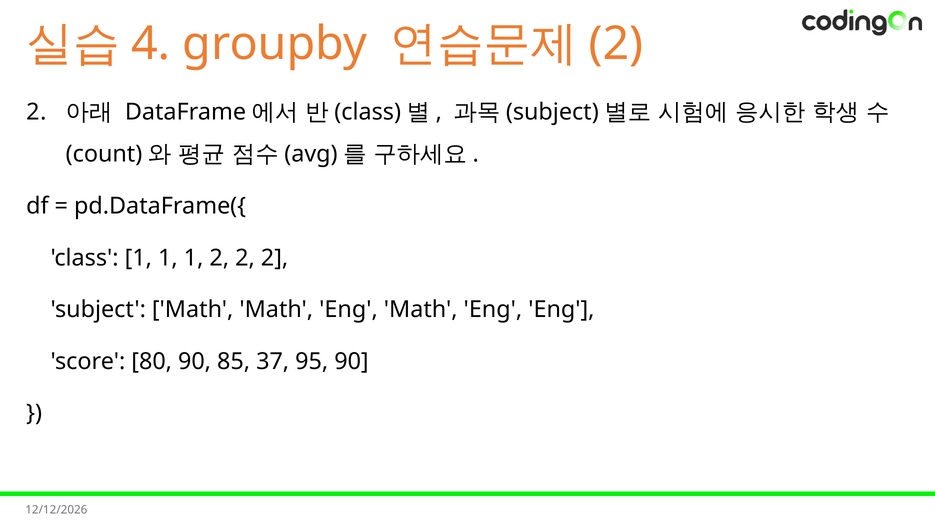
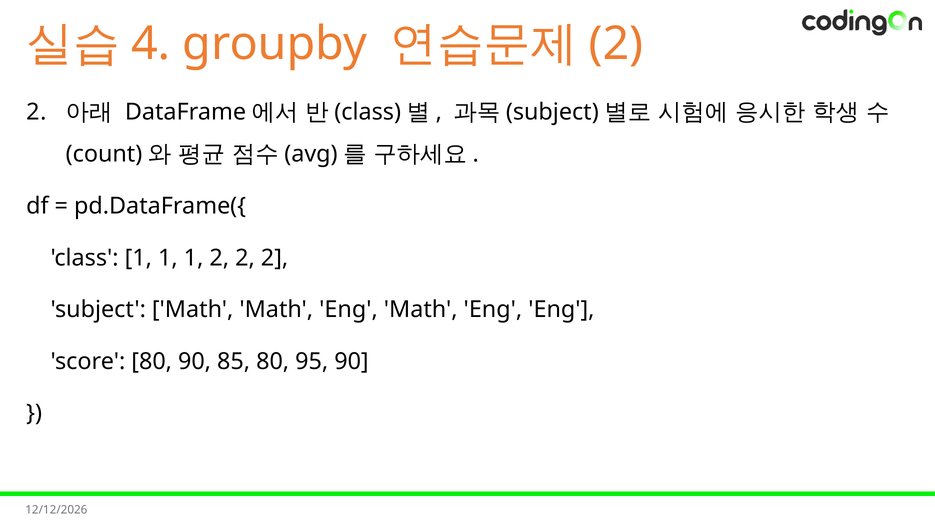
85 37: 37 -> 80
